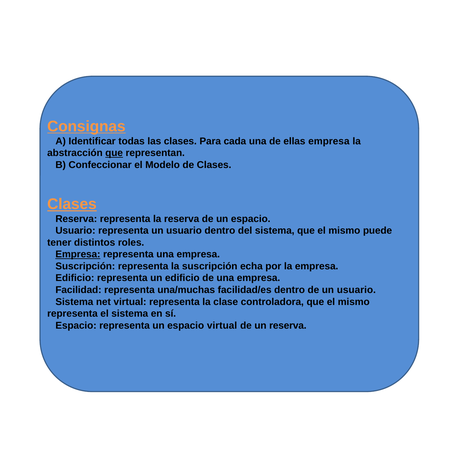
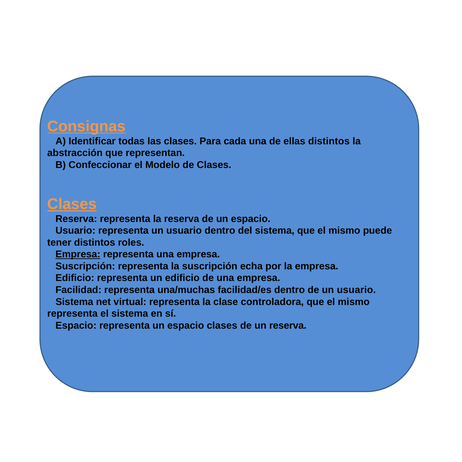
ellas empresa: empresa -> distintos
que at (114, 153) underline: present -> none
espacio virtual: virtual -> clases
